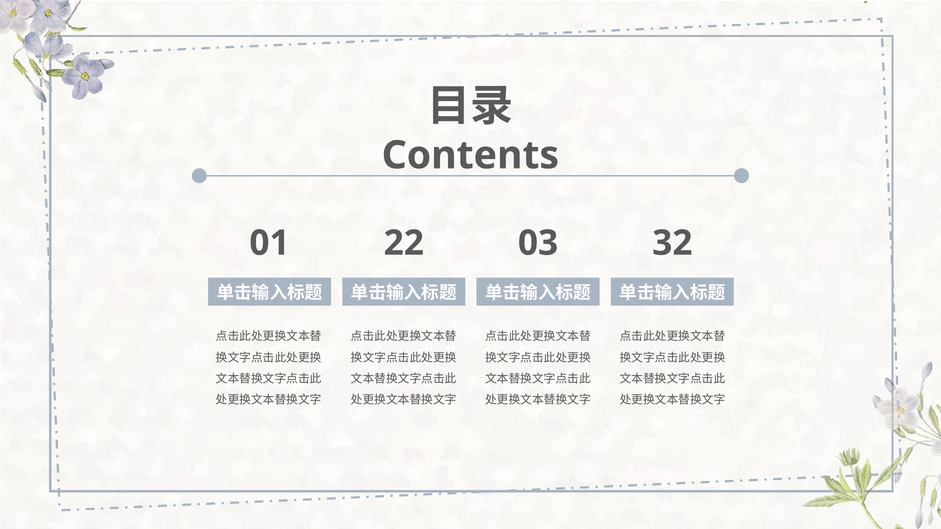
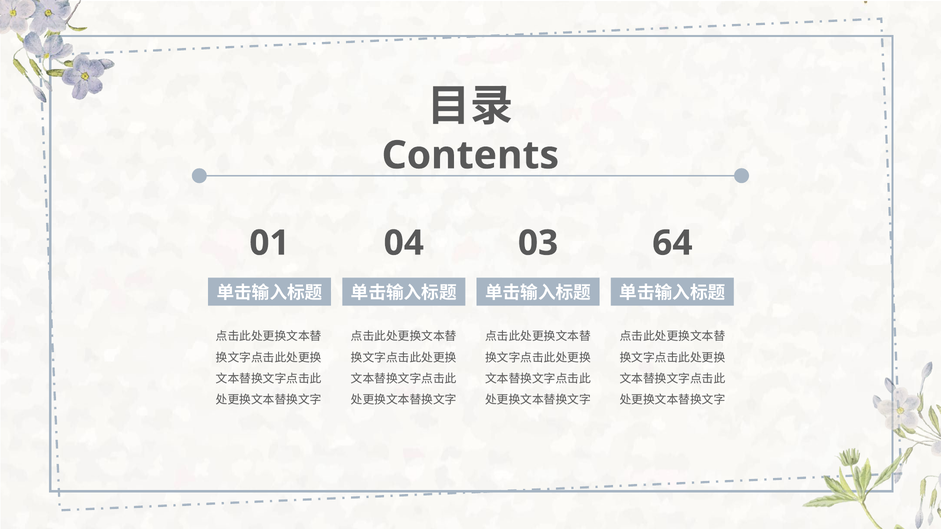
22: 22 -> 04
32: 32 -> 64
